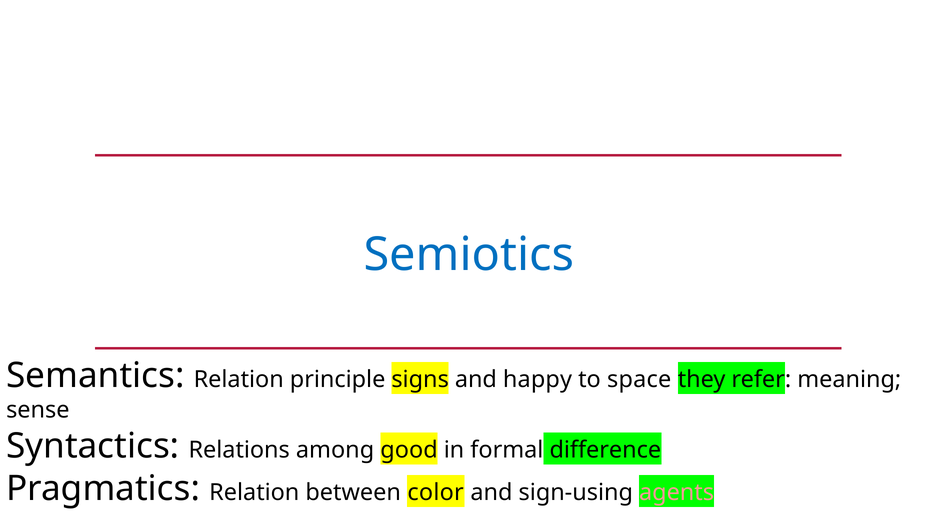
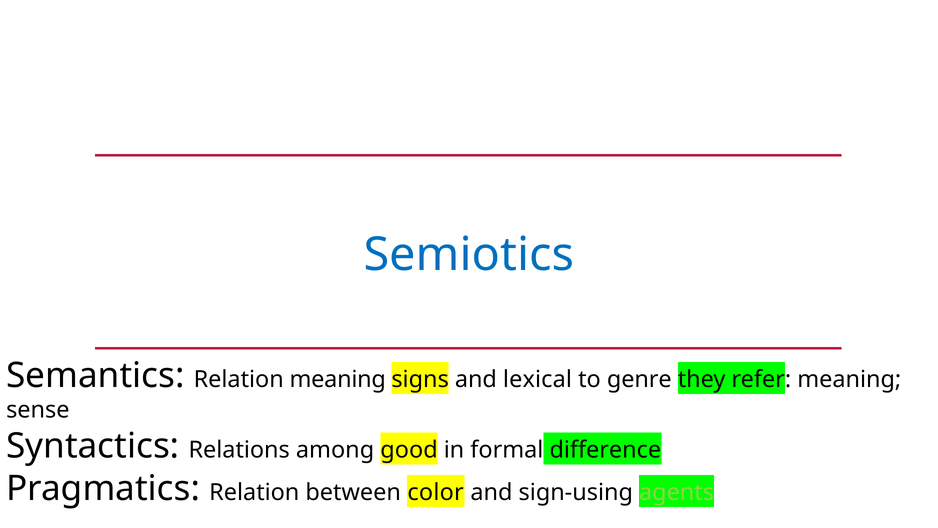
Relation principle: principle -> meaning
happy: happy -> lexical
space: space -> genre
agents colour: pink -> light green
